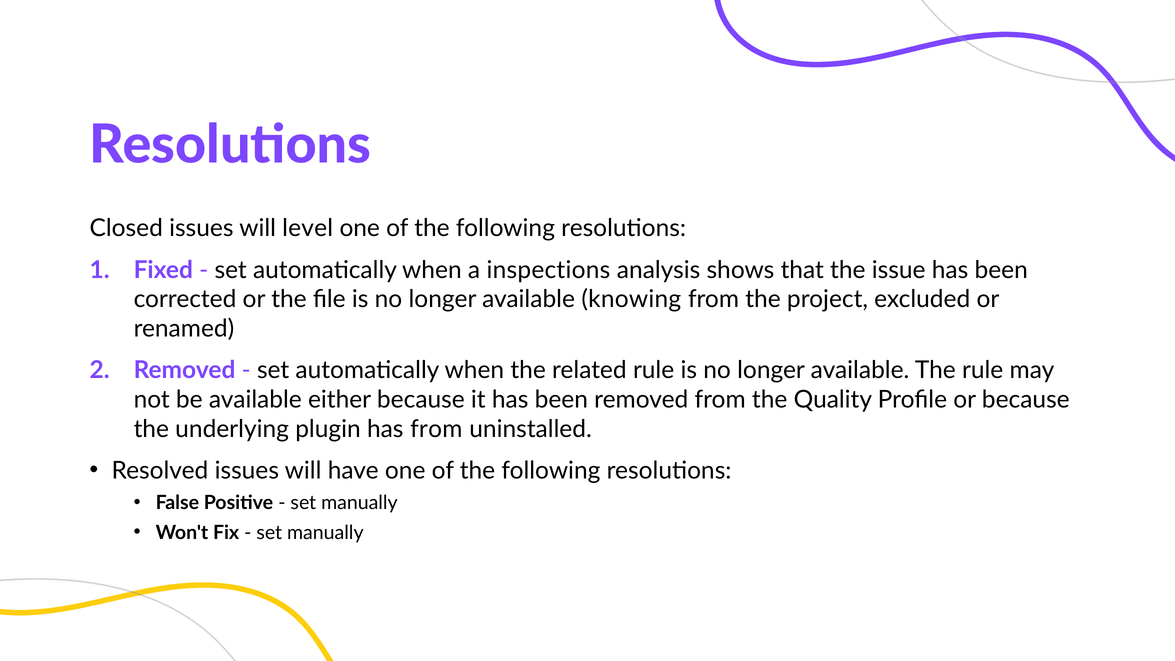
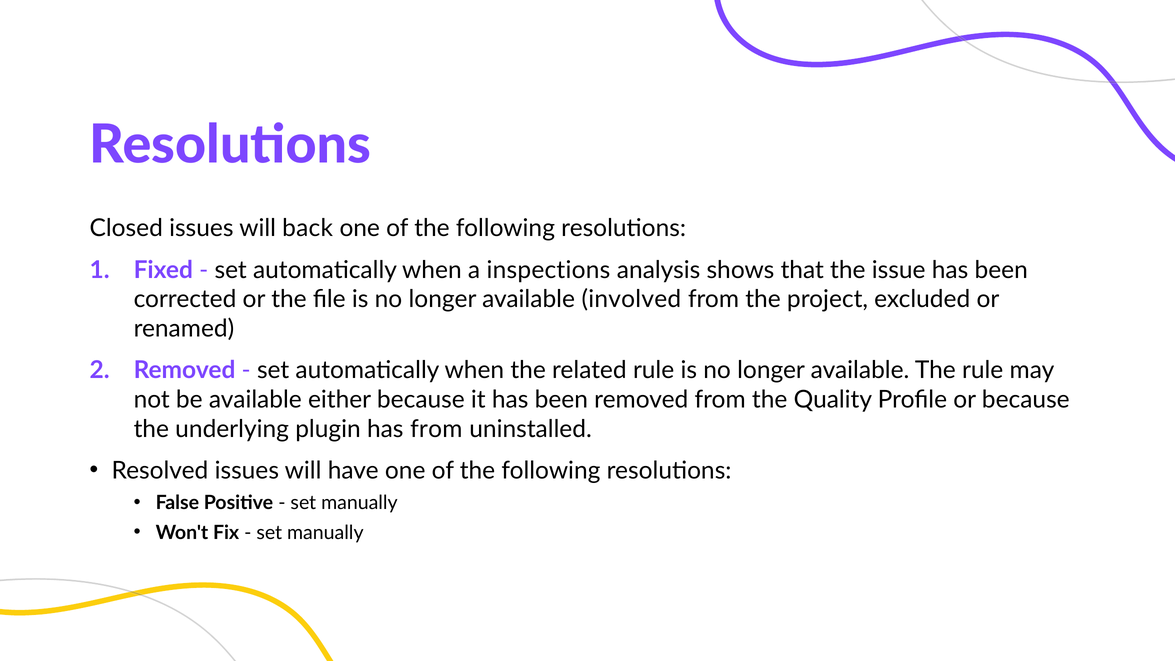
level: level -> back
knowing: knowing -> involved
